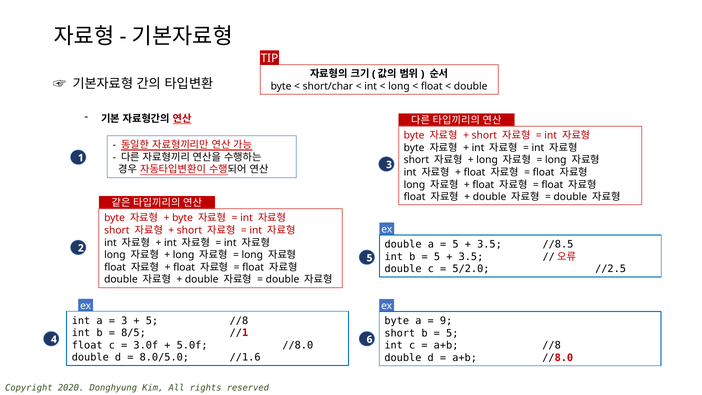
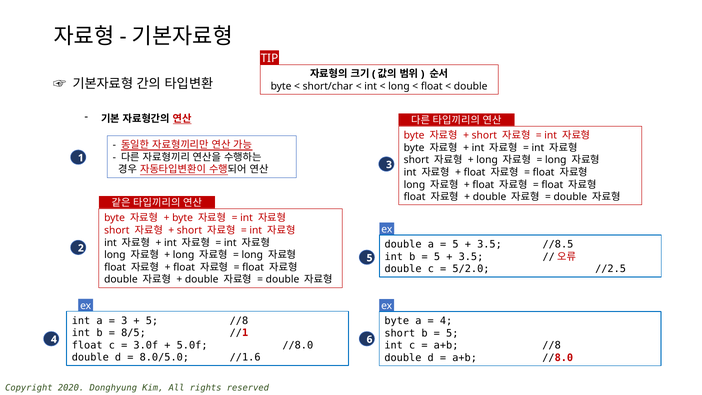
9 at (446, 321): 9 -> 4
